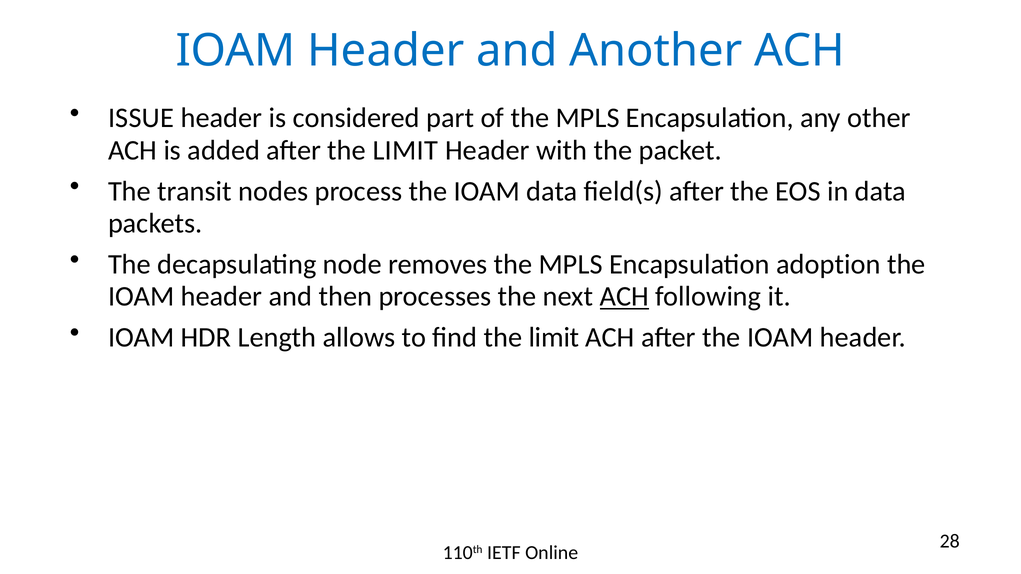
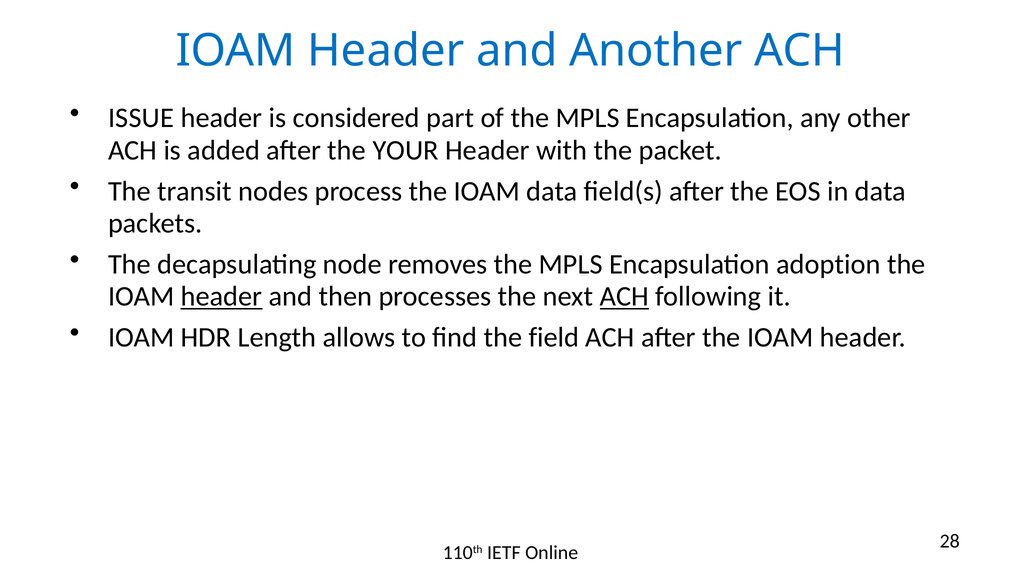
after the LIMIT: LIMIT -> YOUR
header at (222, 297) underline: none -> present
find the limit: limit -> field
